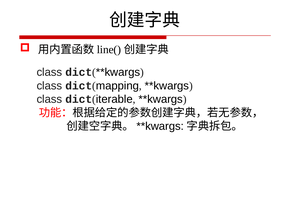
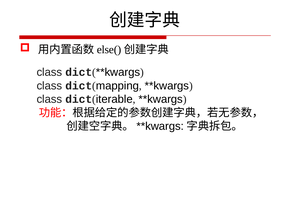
line(: line( -> else(
